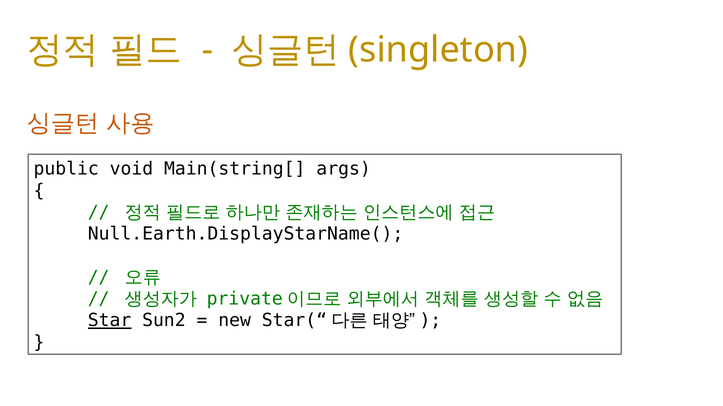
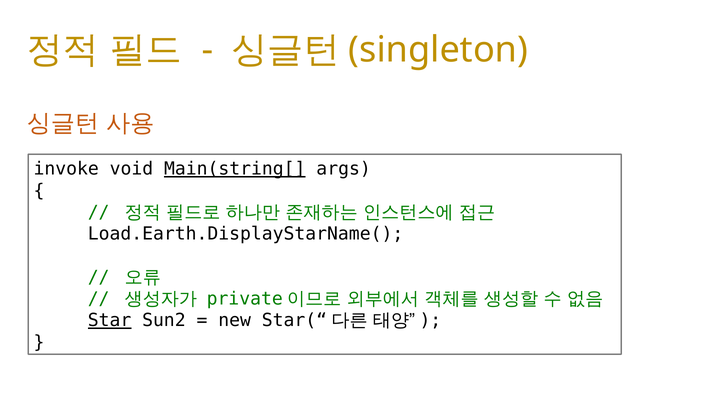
public: public -> invoke
Main(string[ underline: none -> present
Null.Earth.DisplayStarName(: Null.Earth.DisplayStarName( -> Load.Earth.DisplayStarName(
